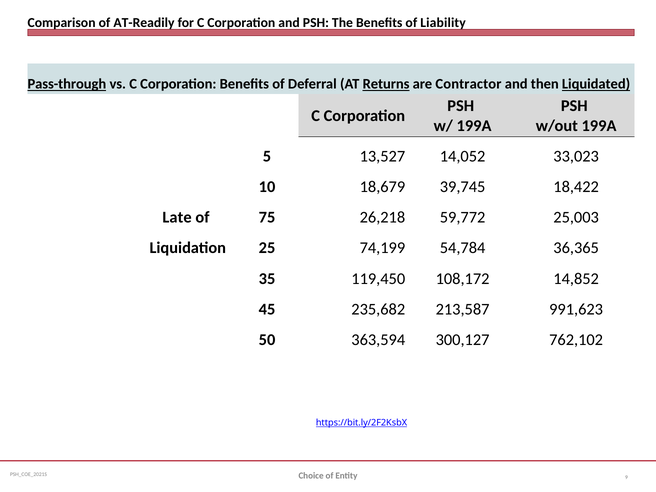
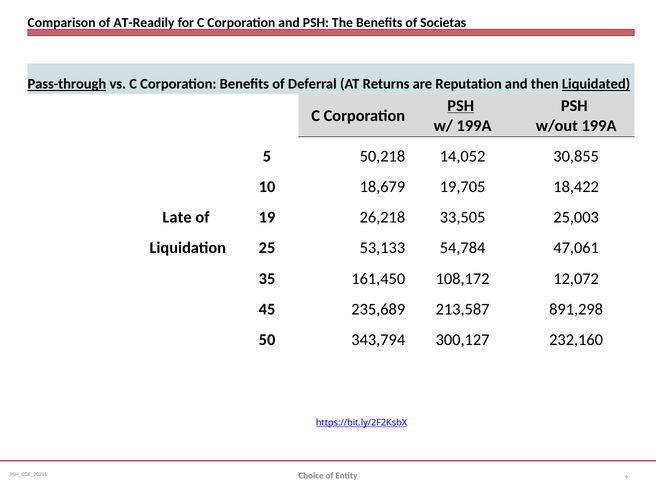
Liability: Liability -> Societas
Returns underline: present -> none
Contractor: Contractor -> Reputation
PSH at (461, 106) underline: none -> present
13,527: 13,527 -> 50,218
33,023: 33,023 -> 30,855
39,745: 39,745 -> 19,705
75: 75 -> 19
59,772: 59,772 -> 33,505
74,199: 74,199 -> 53,133
36,365: 36,365 -> 47,061
119,450: 119,450 -> 161,450
14,852: 14,852 -> 12,072
235,682: 235,682 -> 235,689
991,623: 991,623 -> 891,298
363,594: 363,594 -> 343,794
762,102: 762,102 -> 232,160
